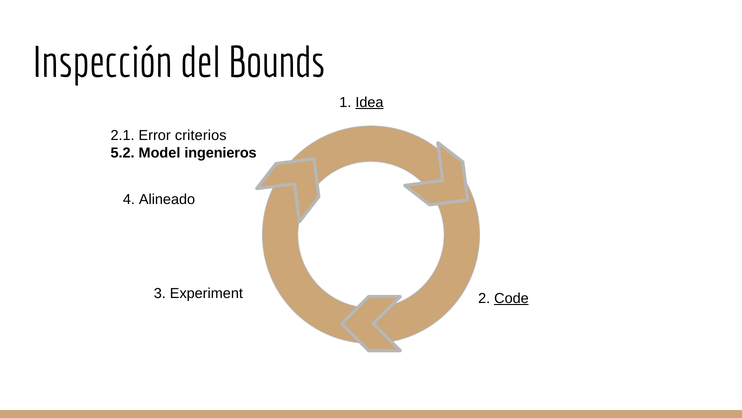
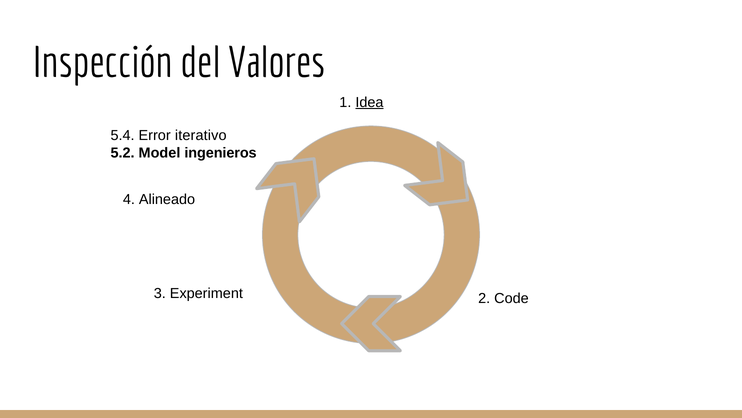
Bounds: Bounds -> Valores
2.1: 2.1 -> 5.4
criterios: criterios -> iterativo
Code underline: present -> none
